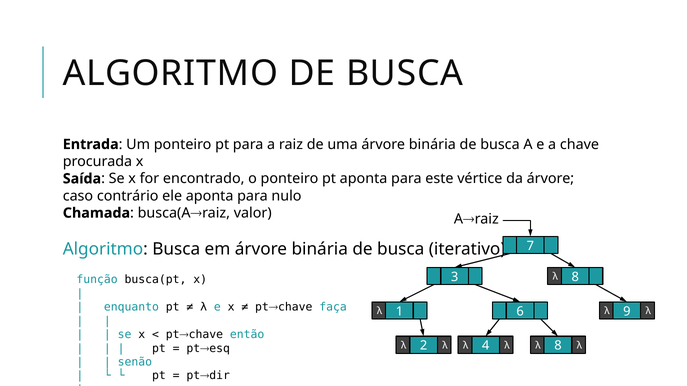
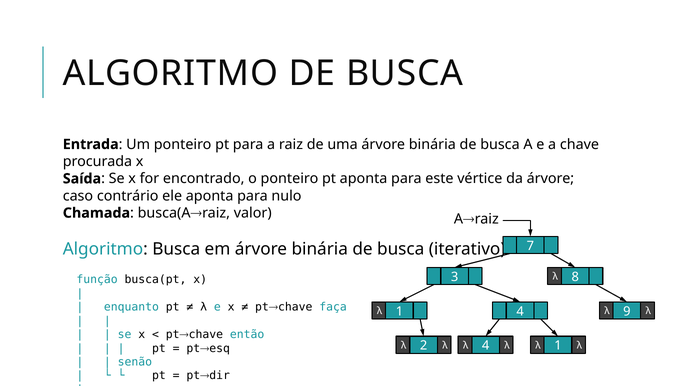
6 at (520, 312): 6 -> 4
λ 8: 8 -> 1
